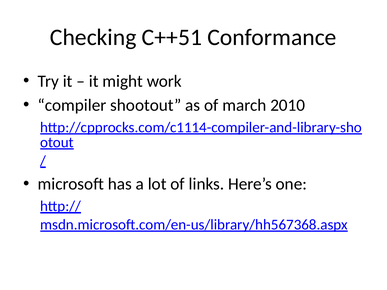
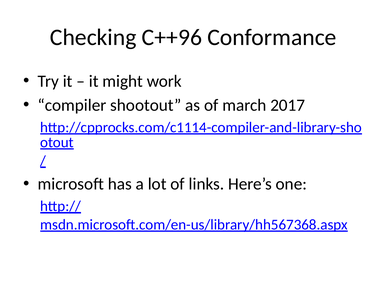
C++51: C++51 -> C++96
2010: 2010 -> 2017
